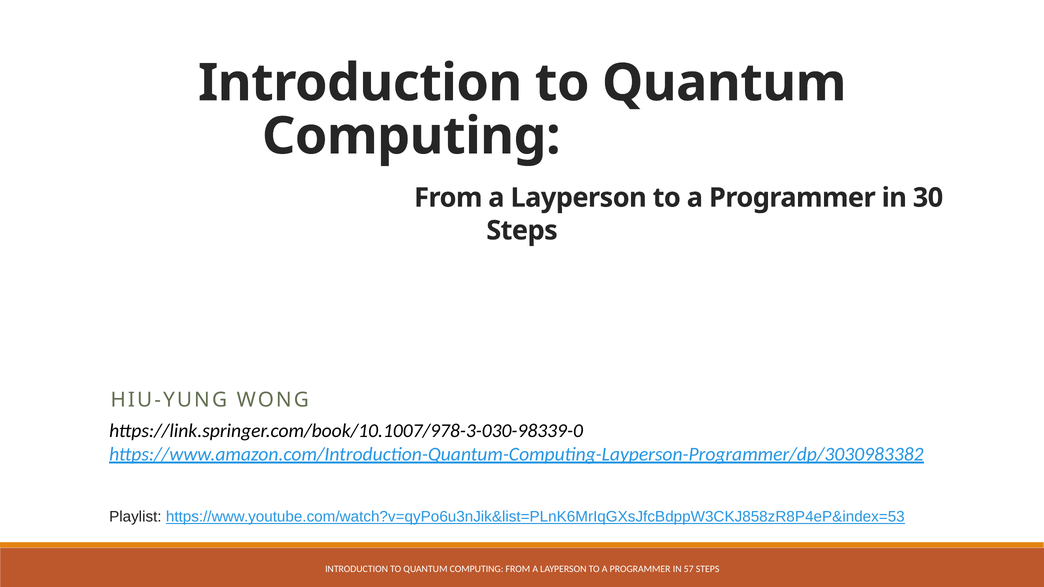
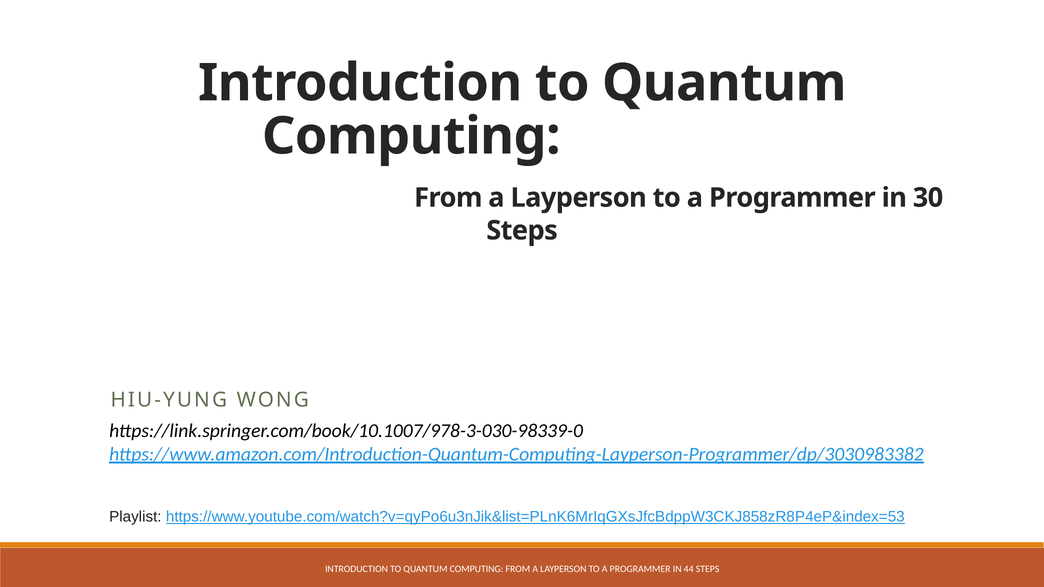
57: 57 -> 44
